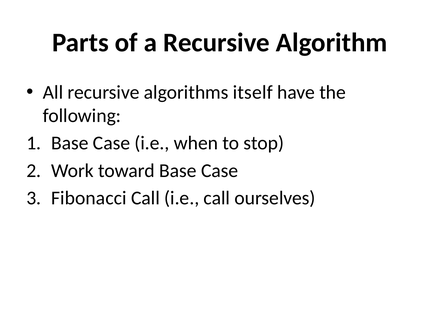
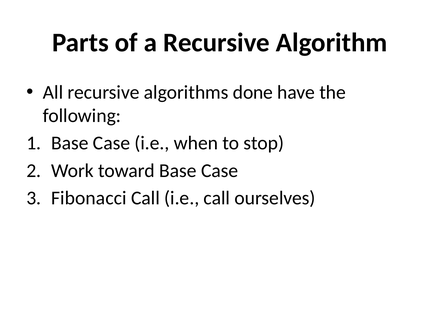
itself: itself -> done
